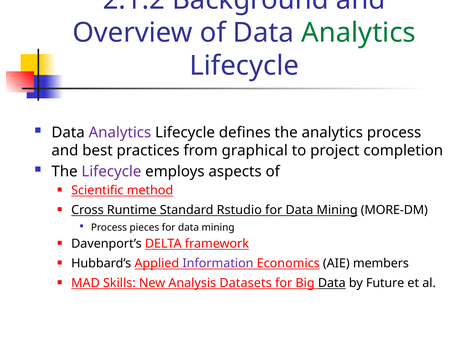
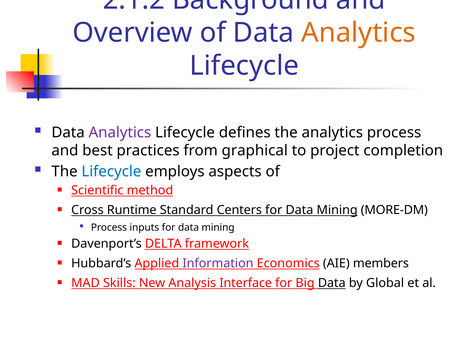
Analytics at (358, 33) colour: green -> orange
Lifecycle at (111, 172) colour: purple -> blue
Rstudio: Rstudio -> Centers
pieces: pieces -> inputs
Datasets: Datasets -> Interface
Future: Future -> Global
